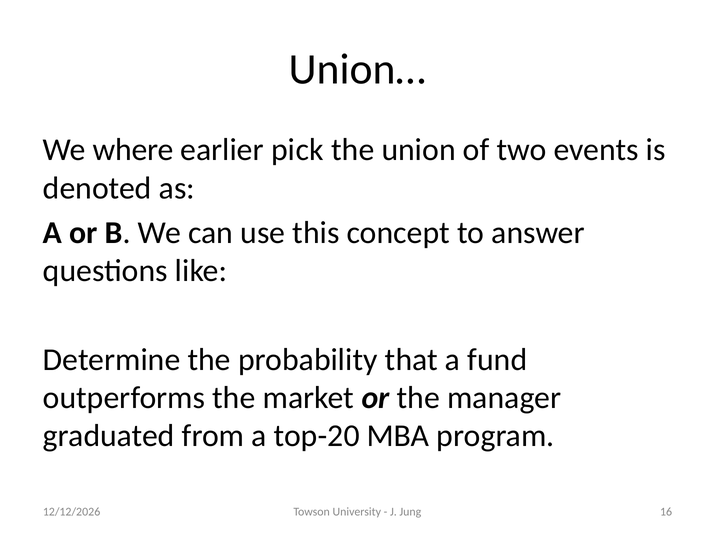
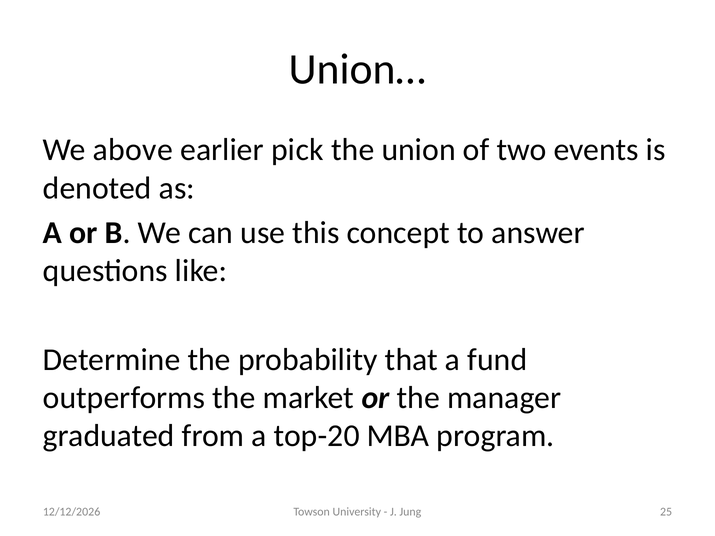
where: where -> above
16: 16 -> 25
